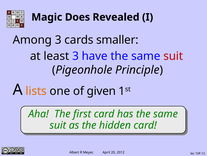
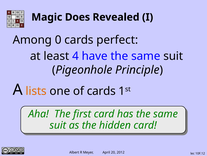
Among 3: 3 -> 0
smaller: smaller -> perfect
least 3: 3 -> 4
suit at (173, 56) colour: red -> black
of given: given -> cards
